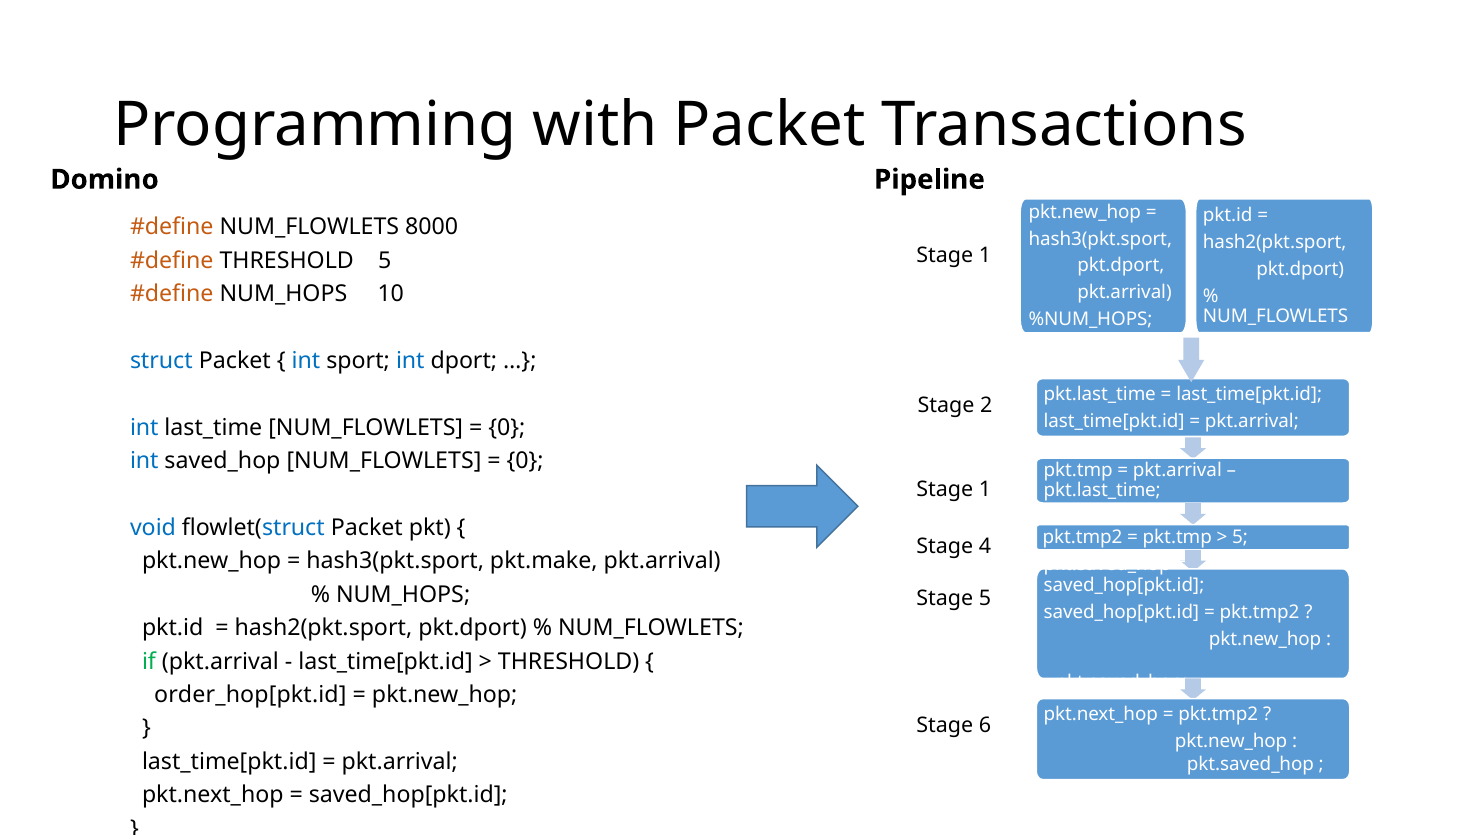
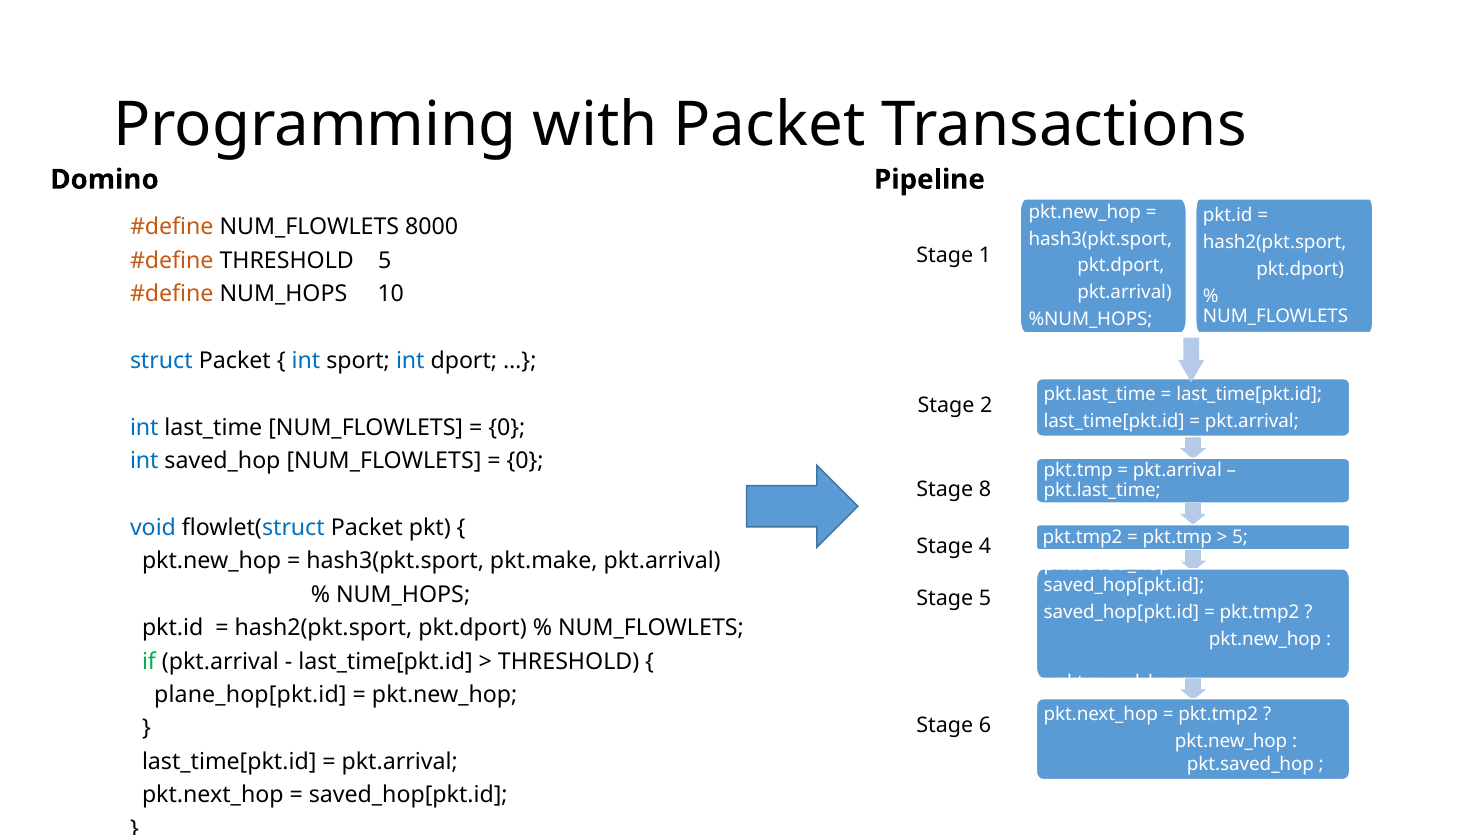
1 at (985, 490): 1 -> 8
order_hop[pkt.id: order_hop[pkt.id -> plane_hop[pkt.id
